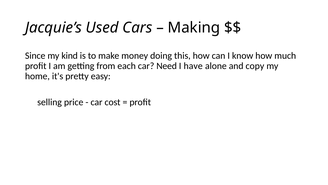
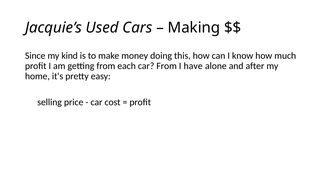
car Need: Need -> From
copy: copy -> after
